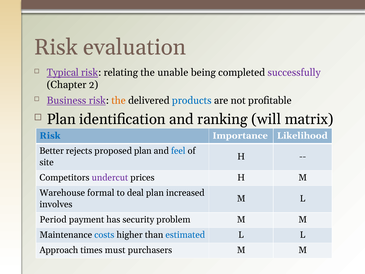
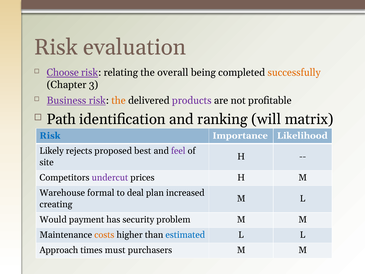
Typical: Typical -> Choose
unable: unable -> overall
successfully colour: purple -> orange
2: 2 -> 3
products colour: blue -> purple
Plan at (61, 119): Plan -> Path
Better: Better -> Likely
proposed plan: plan -> best
feel colour: blue -> purple
involves: involves -> creating
Period: Period -> Would
costs colour: blue -> orange
